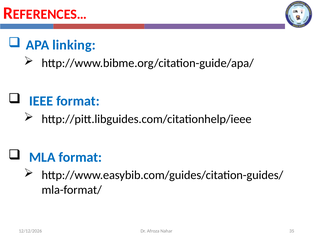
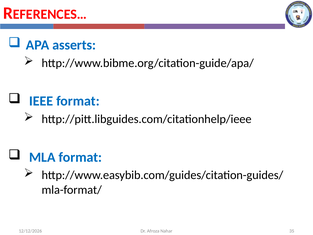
linking: linking -> asserts
